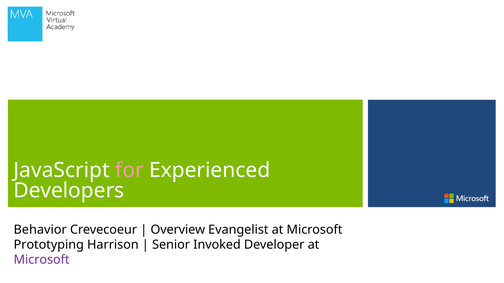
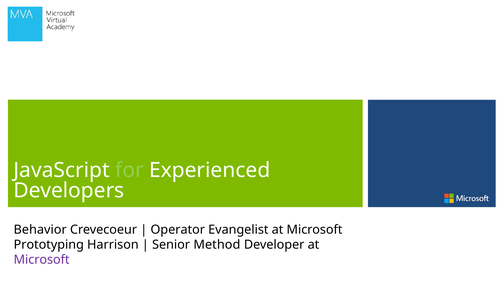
for colour: pink -> light green
Overview: Overview -> Operator
Invoked: Invoked -> Method
